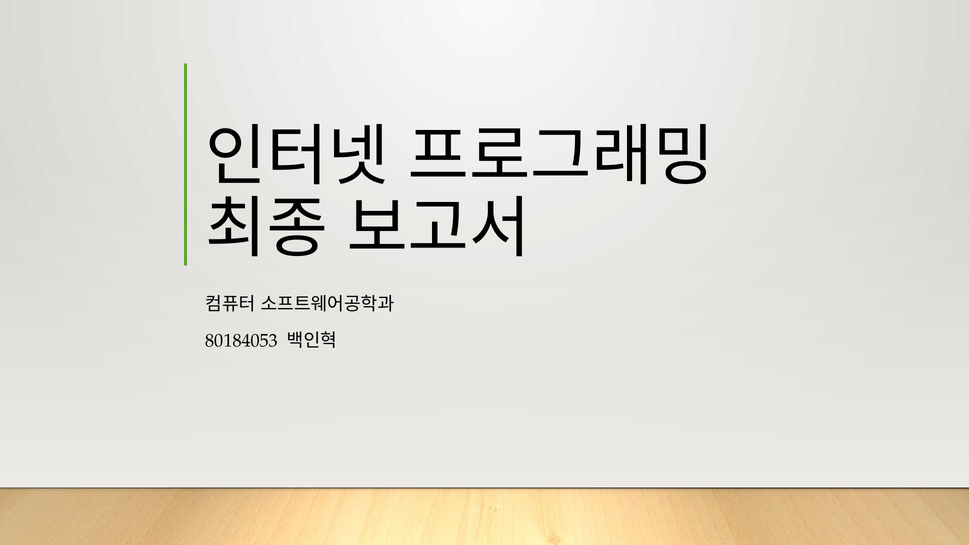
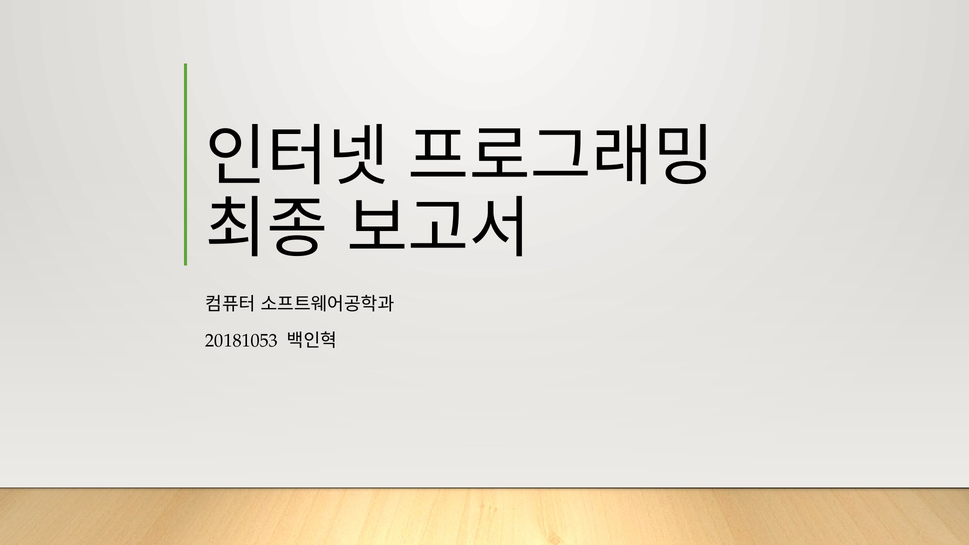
80184053: 80184053 -> 20181053
